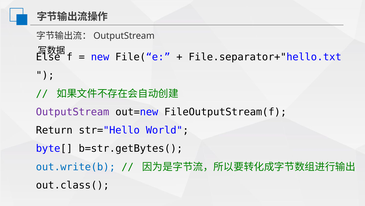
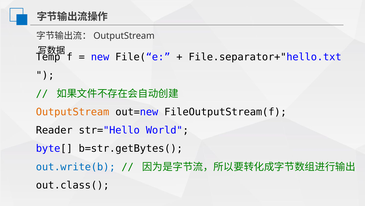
Else: Else -> Temp
OutputStream colour: purple -> orange
Return: Return -> Reader
